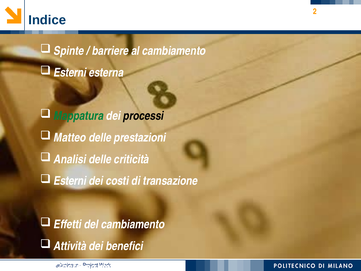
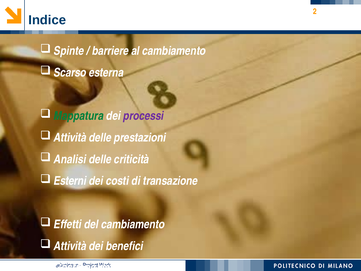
Esterni at (70, 73): Esterni -> Scarso
processi colour: black -> purple
Matteo at (70, 138): Matteo -> Attività
